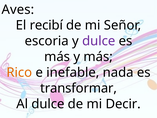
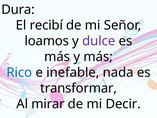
Aves: Aves -> Dura
escoria: escoria -> loamos
Rico colour: orange -> blue
Al dulce: dulce -> mirar
